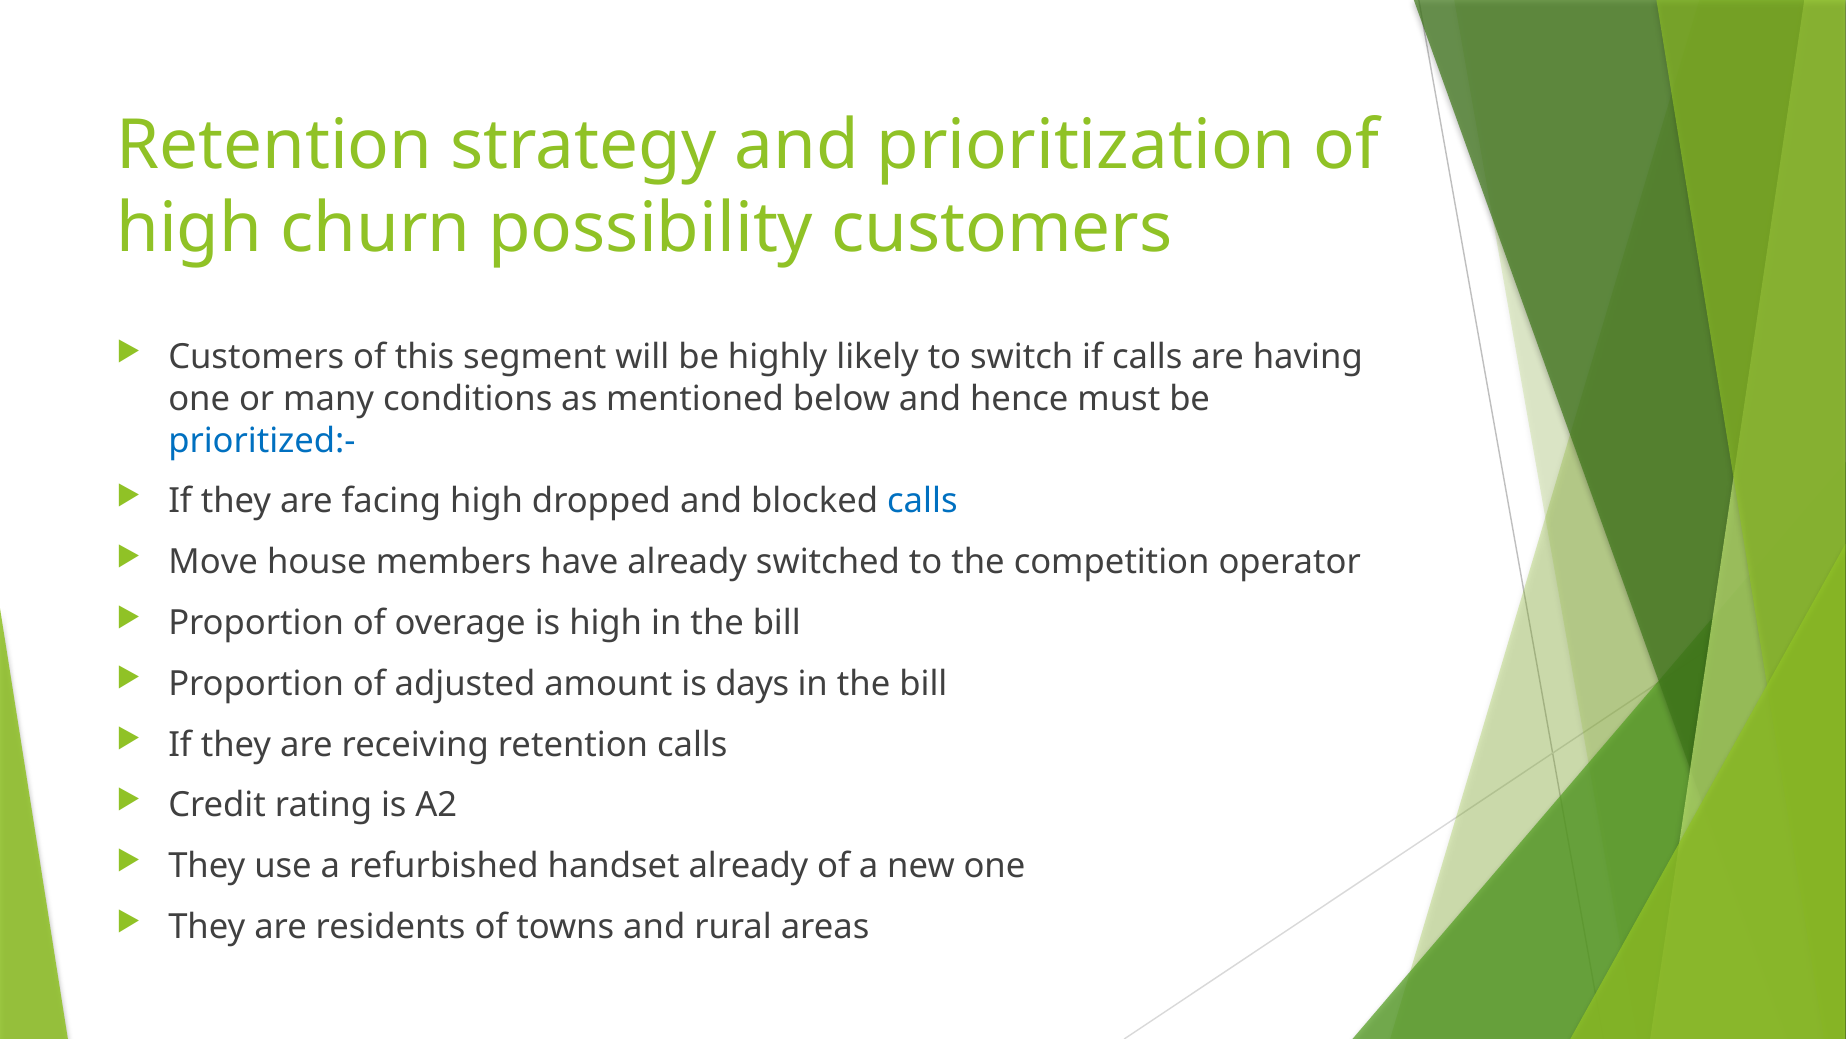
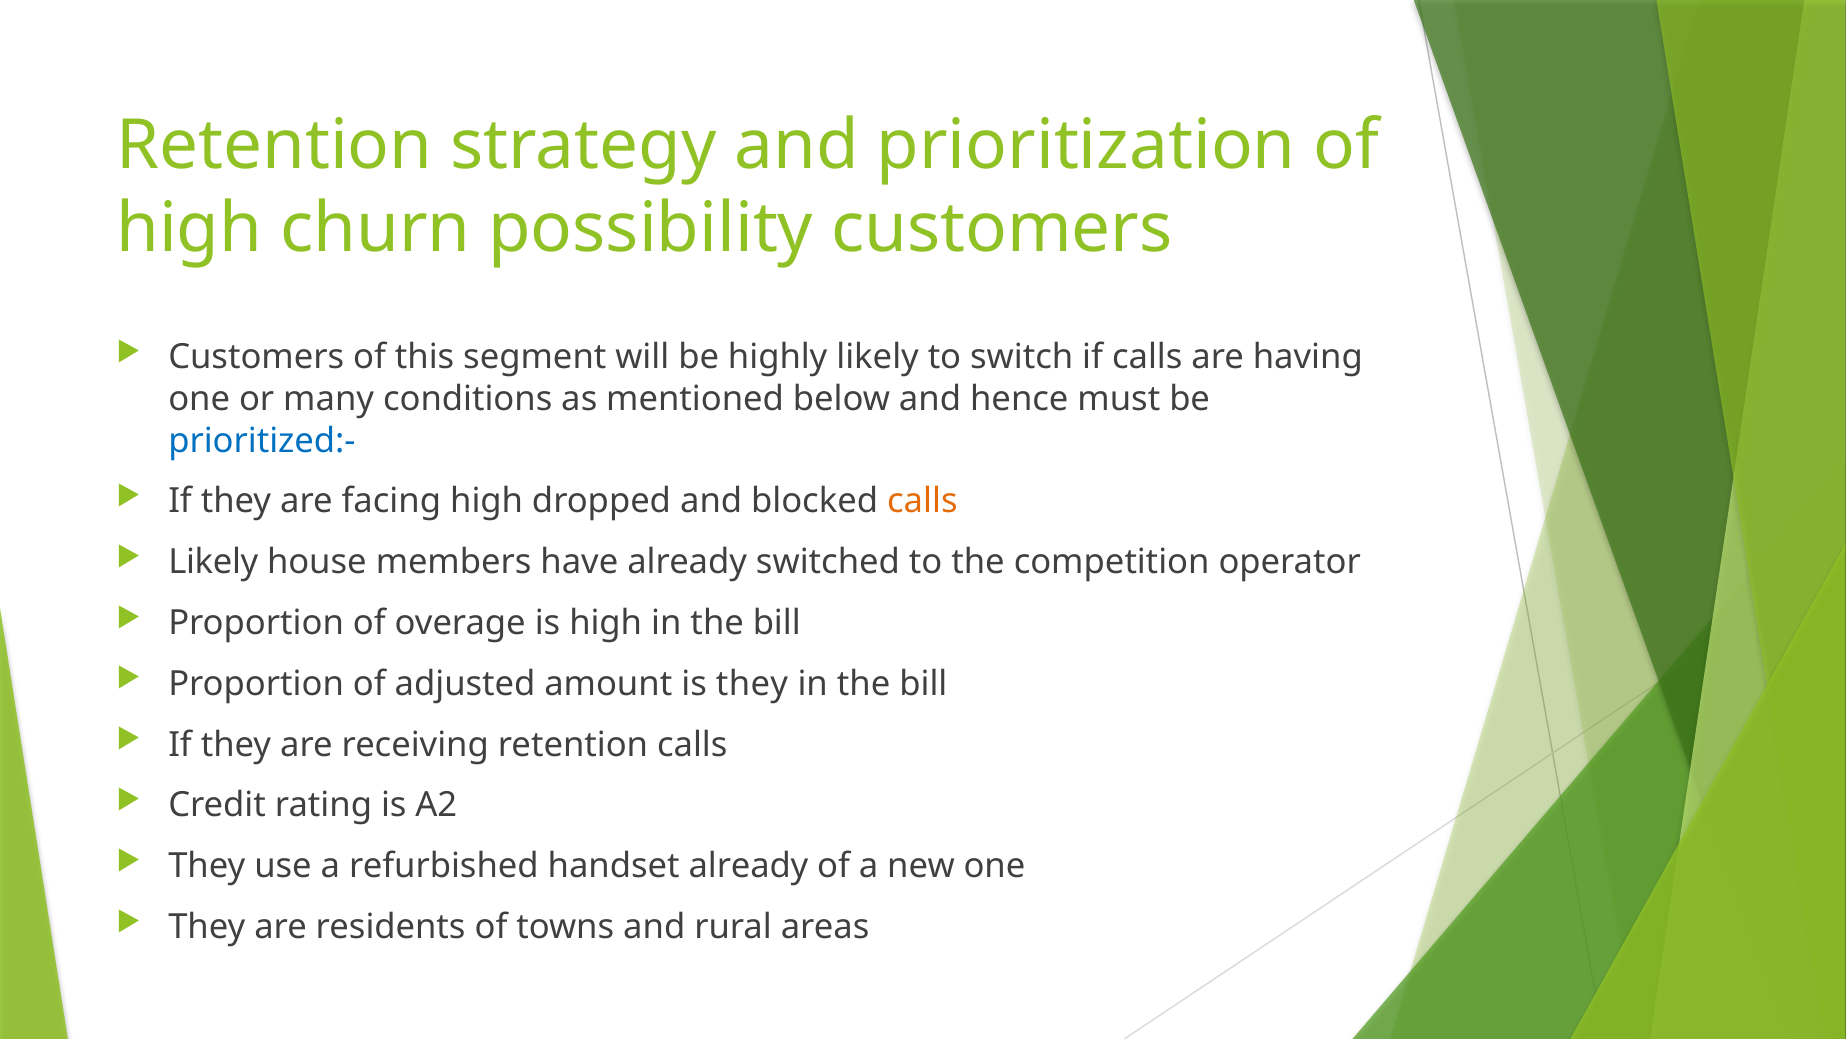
calls at (922, 501) colour: blue -> orange
Move at (213, 562): Move -> Likely
is days: days -> they
